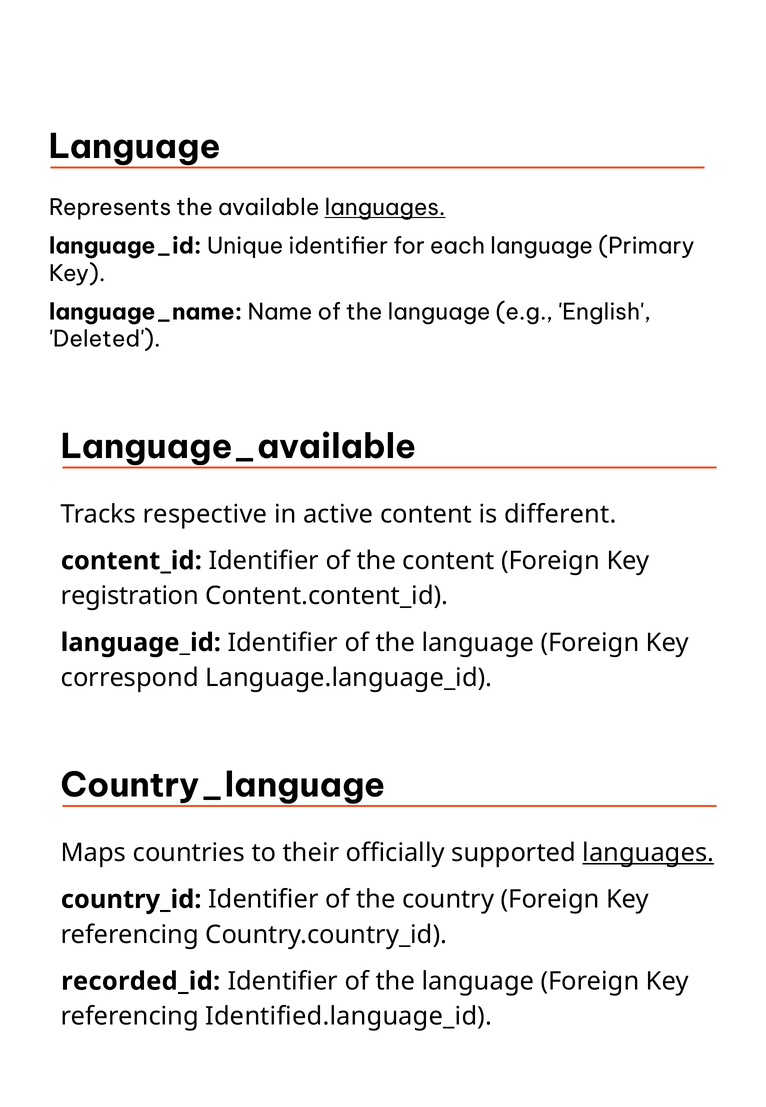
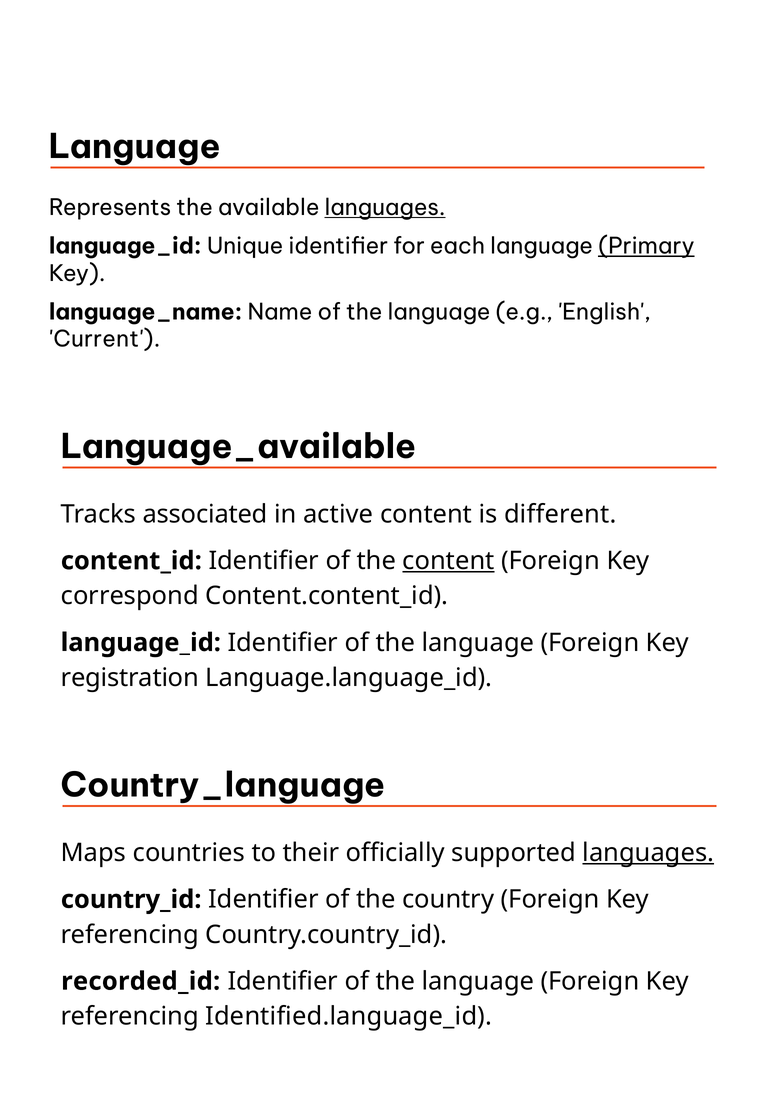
Primary underline: none -> present
Deleted: Deleted -> Current
respective: respective -> associated
content at (448, 561) underline: none -> present
registration: registration -> correspond
correspond: correspond -> registration
